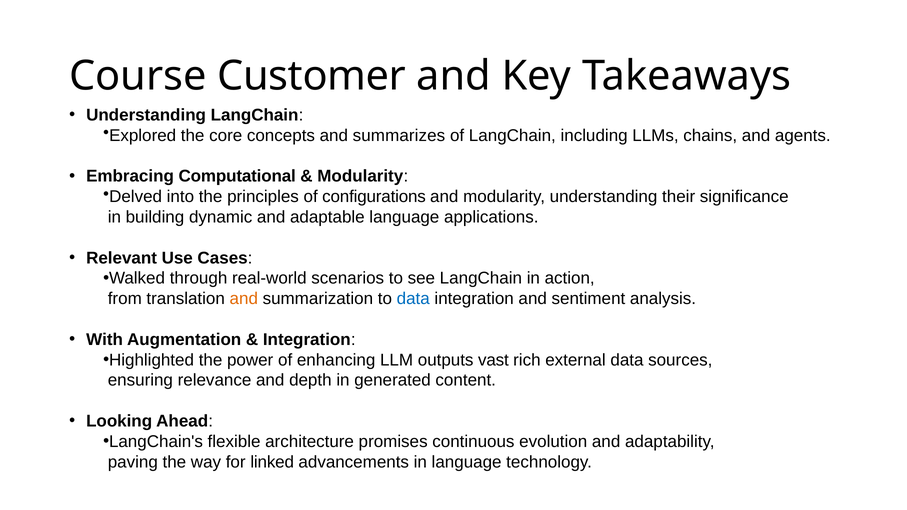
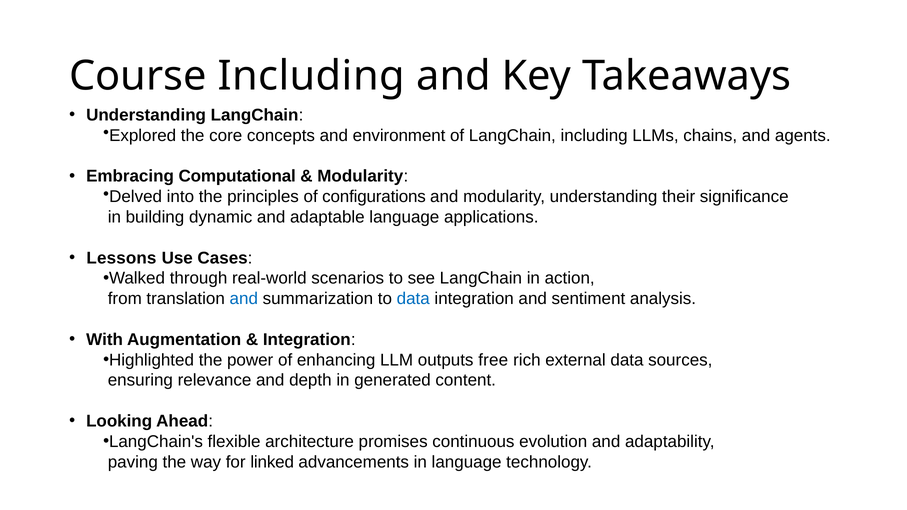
Course Customer: Customer -> Including
summarizes: summarizes -> environment
Relevant: Relevant -> Lessons
and at (244, 299) colour: orange -> blue
vast: vast -> free
